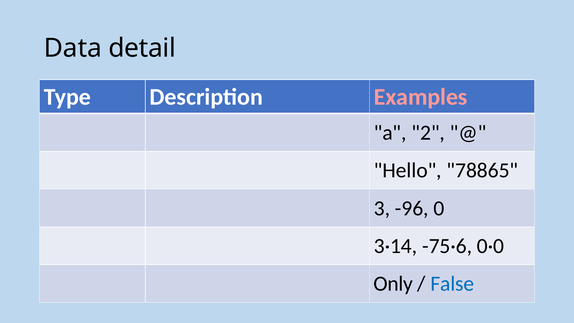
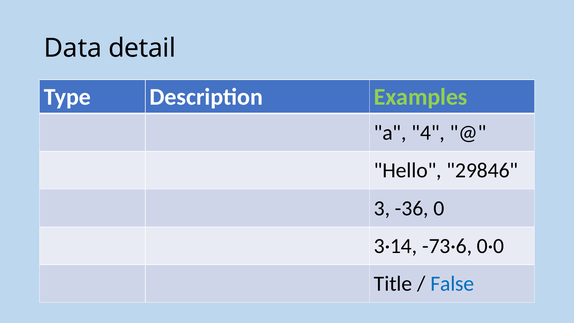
Examples colour: pink -> light green
2: 2 -> 4
78865: 78865 -> 29846
-96: -96 -> -36
-75·6: -75·6 -> -73·6
Only: Only -> Title
